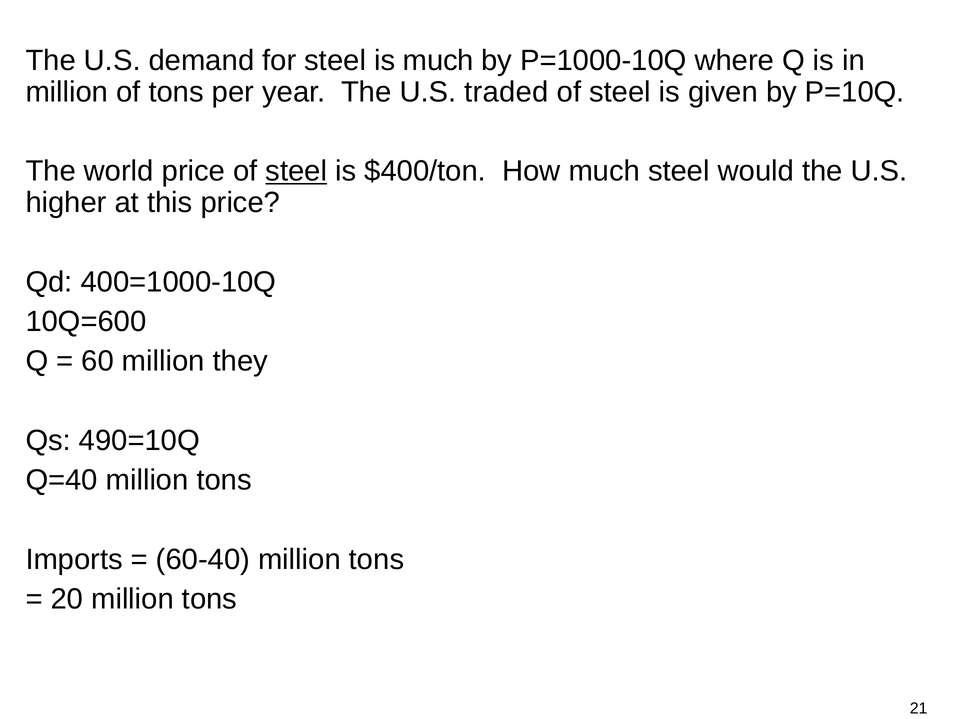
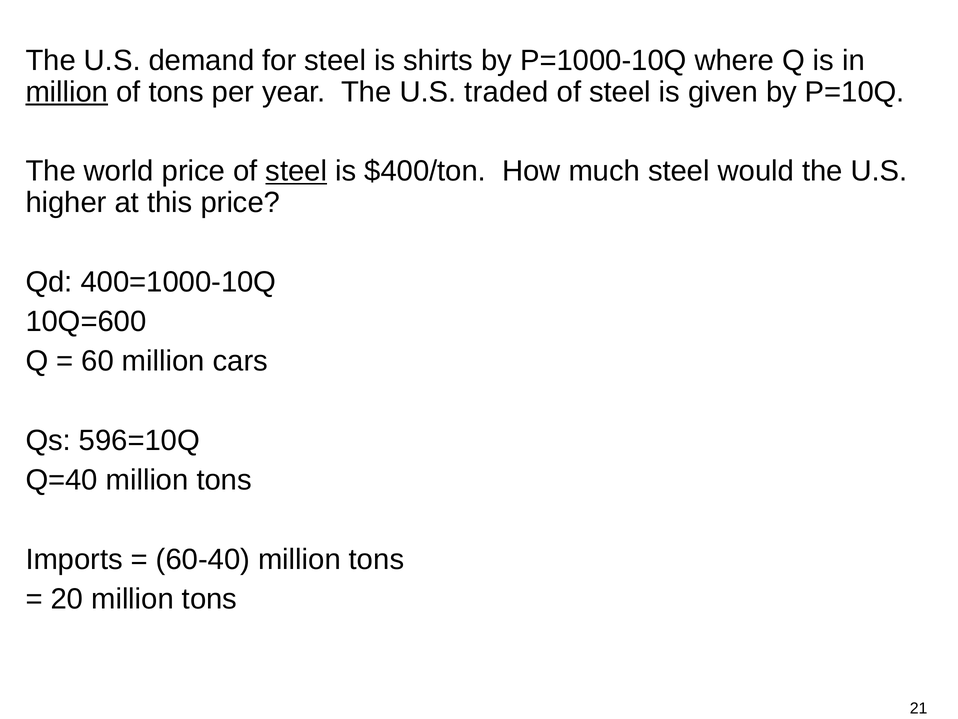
is much: much -> shirts
million at (67, 92) underline: none -> present
they: they -> cars
490=10Q: 490=10Q -> 596=10Q
